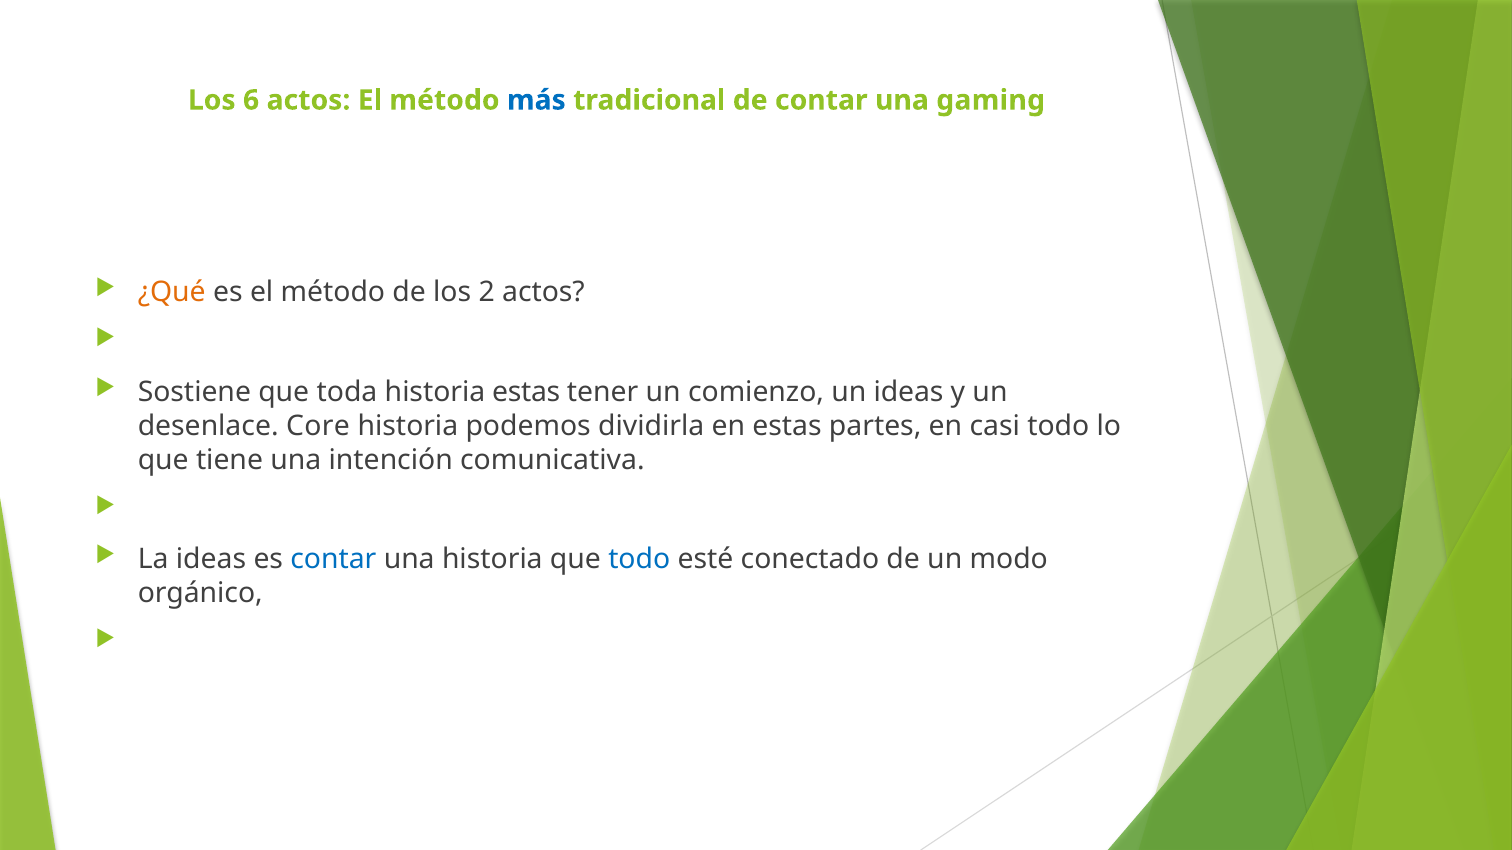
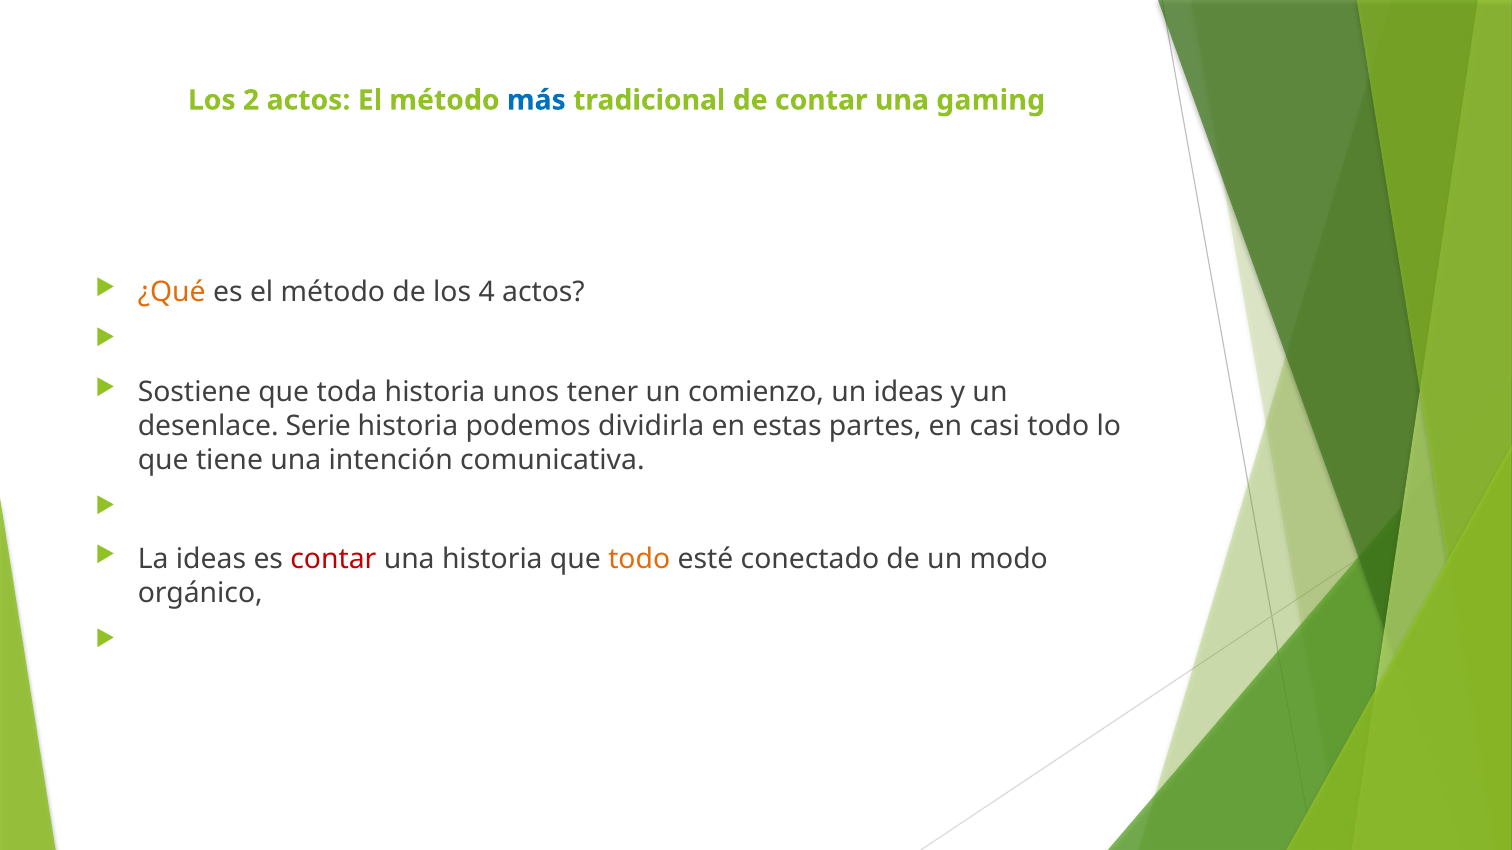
6: 6 -> 2
2: 2 -> 4
historia estas: estas -> unos
Core: Core -> Serie
contar at (333, 560) colour: blue -> red
todo at (639, 560) colour: blue -> orange
